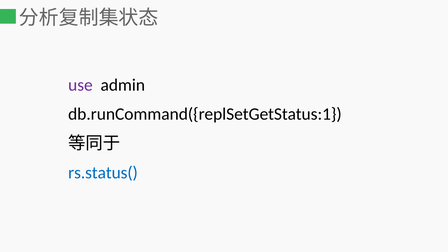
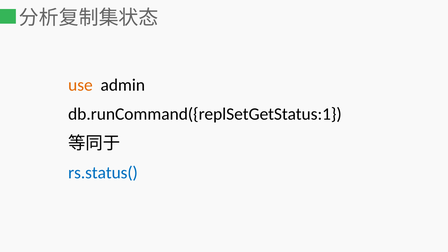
use colour: purple -> orange
